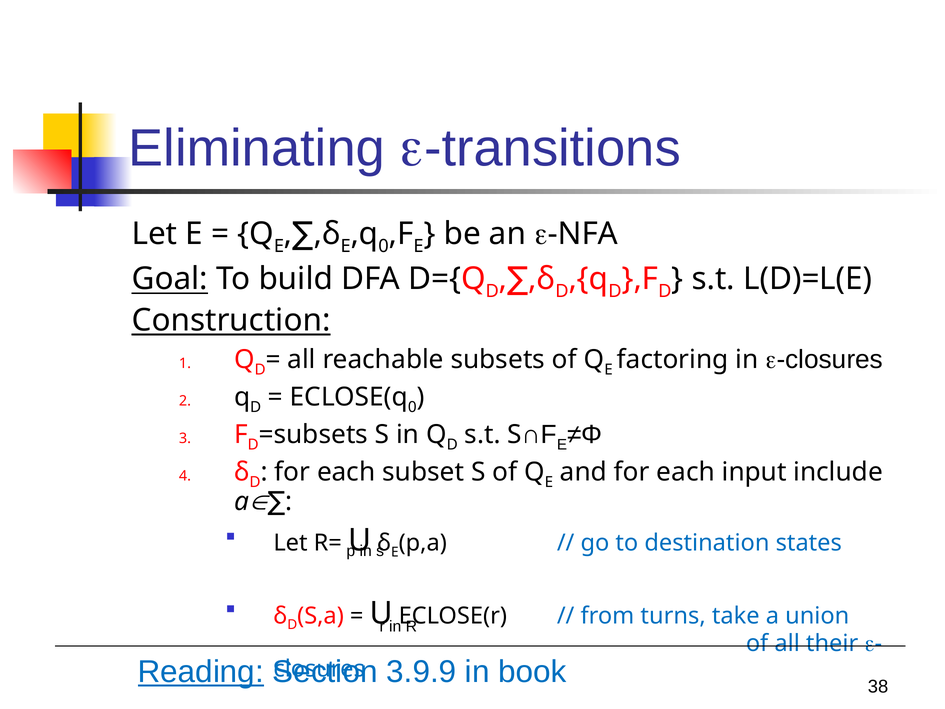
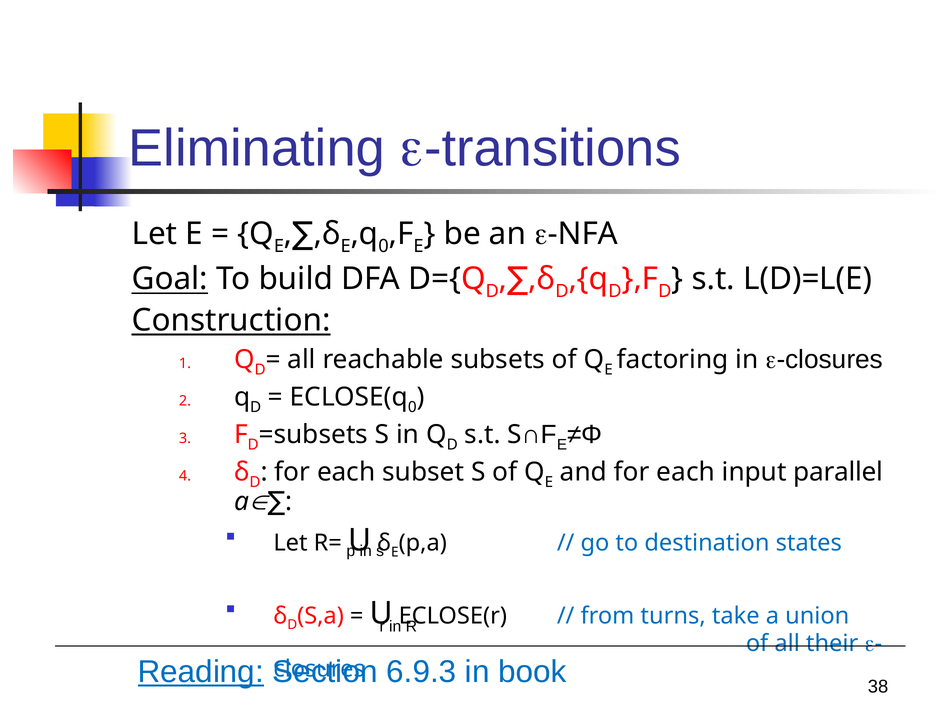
include: include -> parallel
3.9.9: 3.9.9 -> 6.9.3
